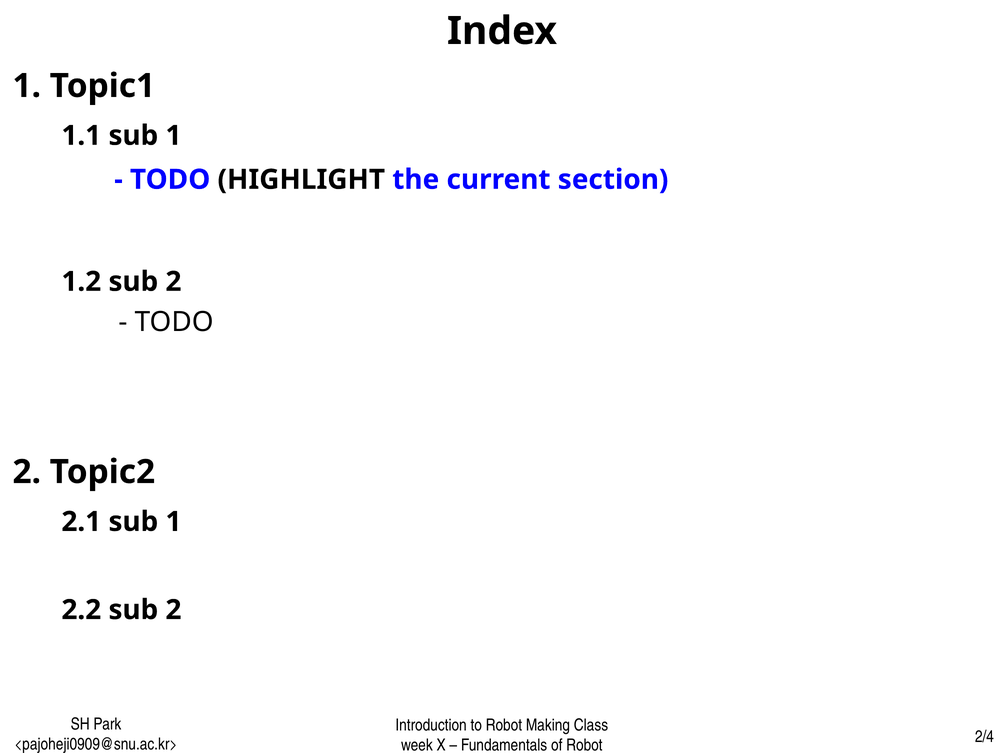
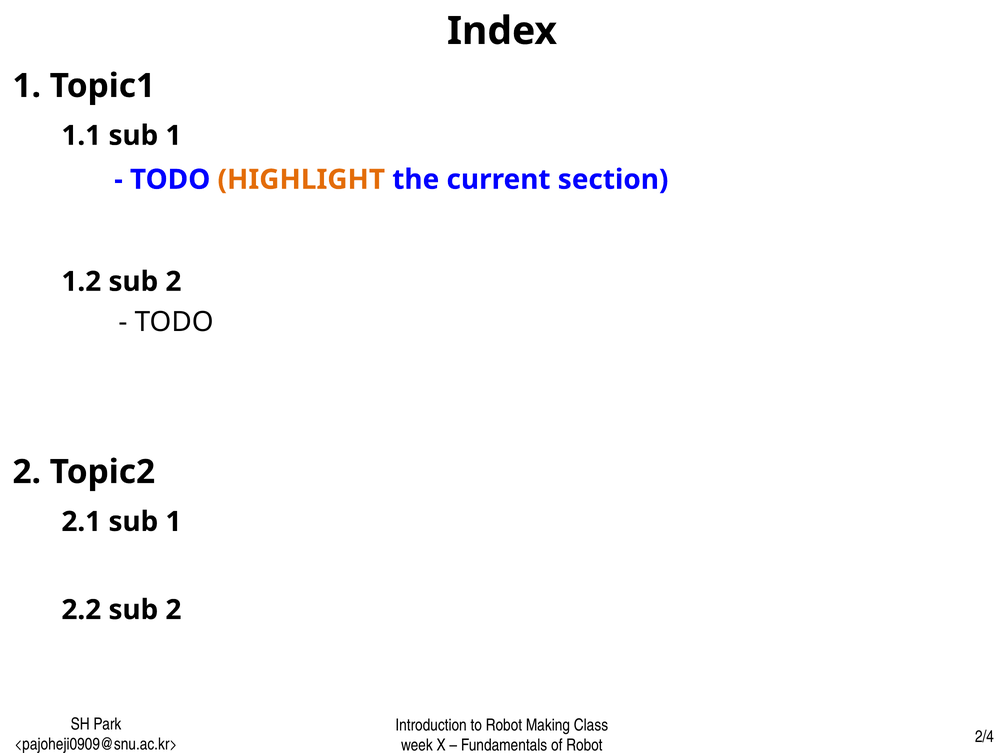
HIGHLIGHT colour: black -> orange
